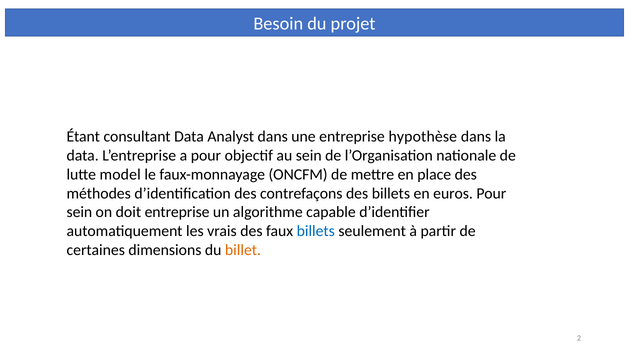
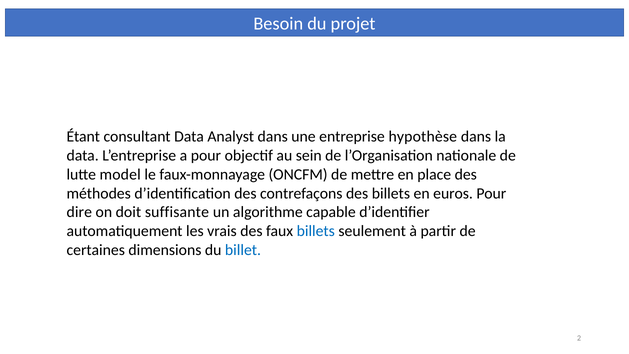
sein at (79, 212): sein -> dire
doit entreprise: entreprise -> suffisante
billet colour: orange -> blue
